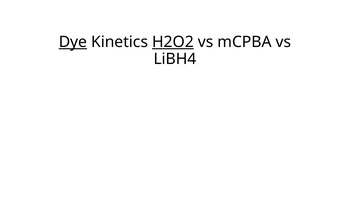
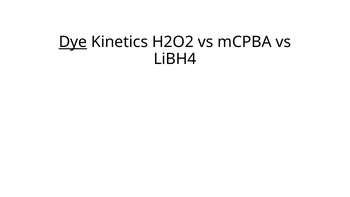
H2O2 underline: present -> none
